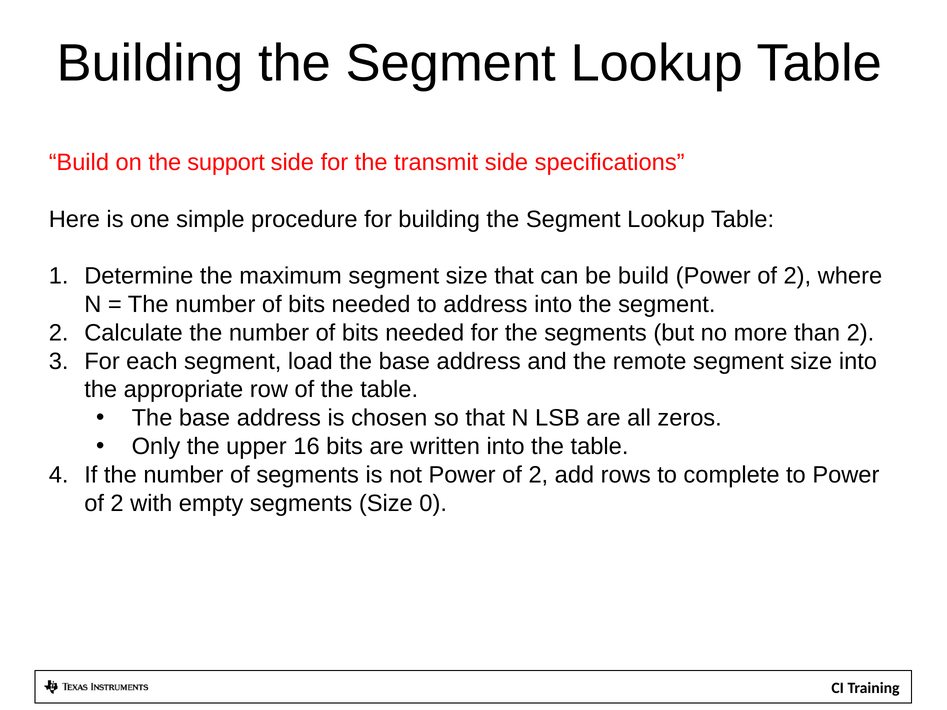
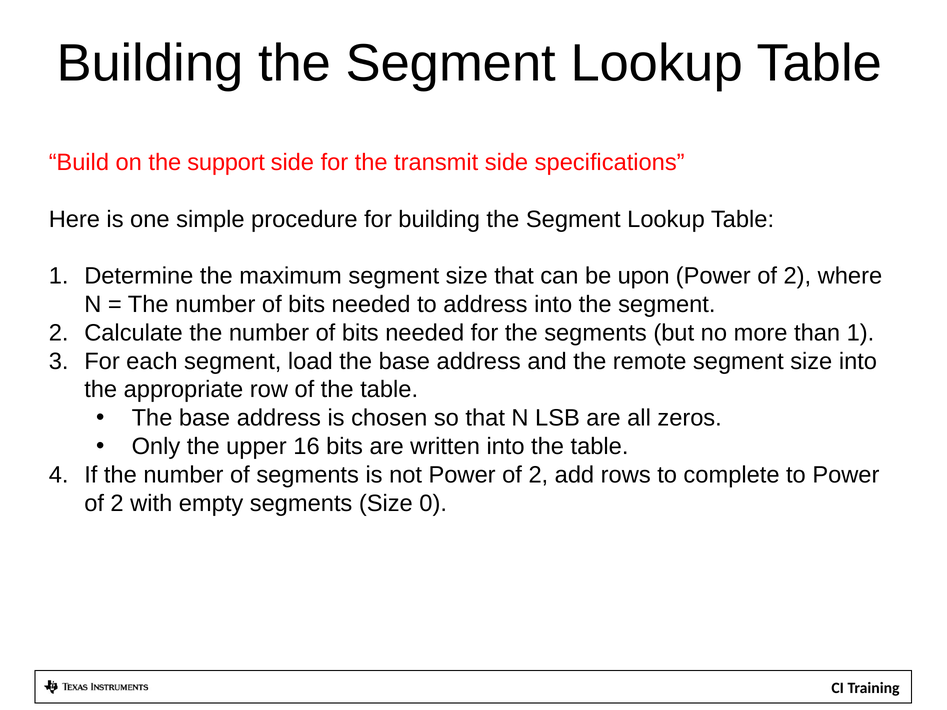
be build: build -> upon
than 2: 2 -> 1
